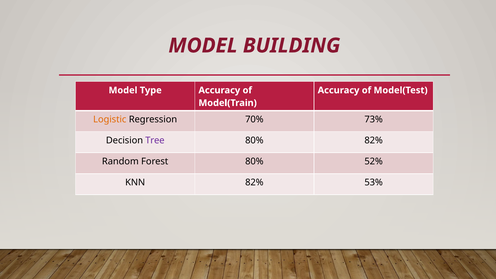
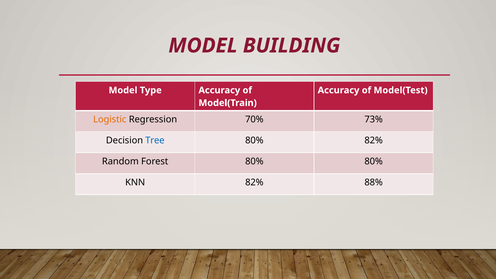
Tree colour: purple -> blue
80% 52%: 52% -> 80%
53%: 53% -> 88%
